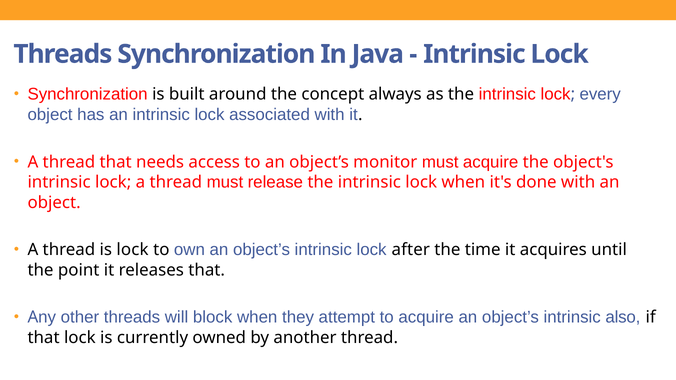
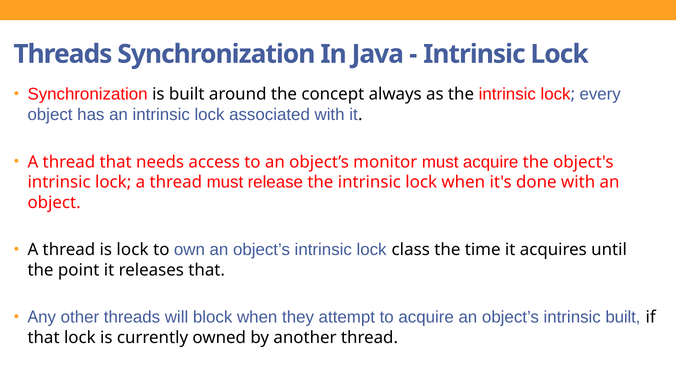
after: after -> class
intrinsic also: also -> built
